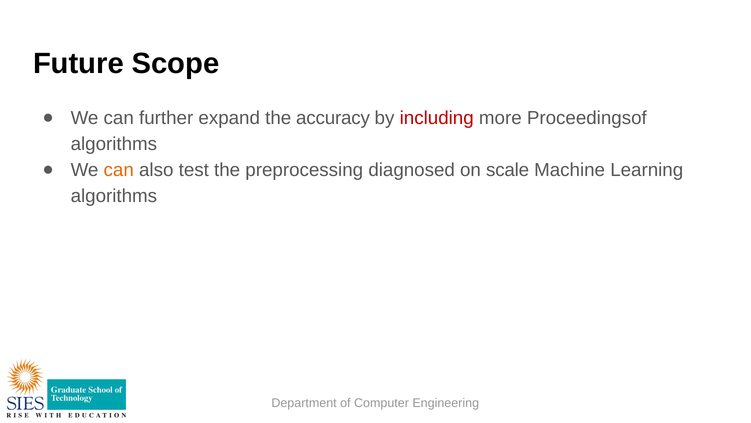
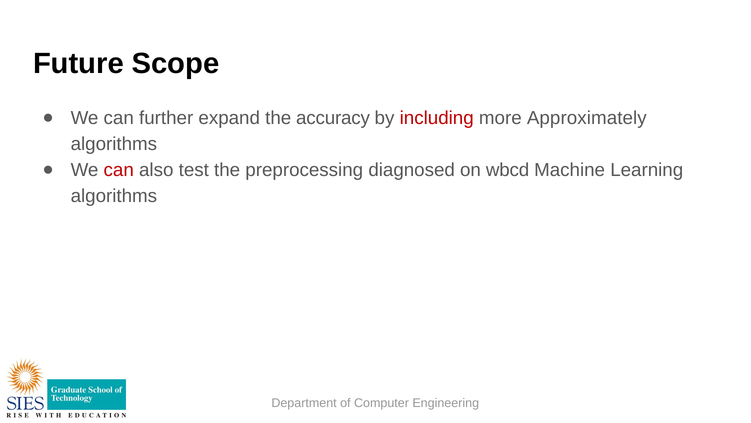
Proceedingsof: Proceedingsof -> Approximately
can at (119, 170) colour: orange -> red
scale: scale -> wbcd
